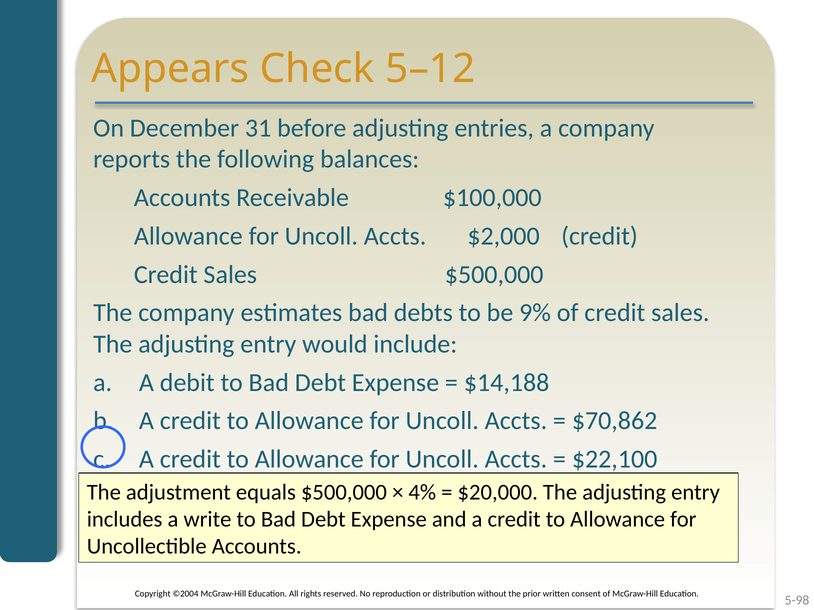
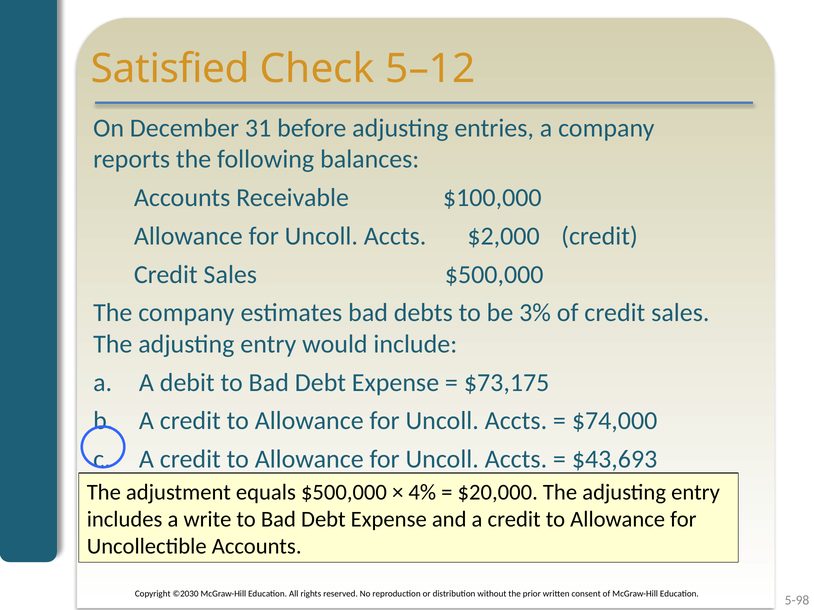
Appears: Appears -> Satisfied
9%: 9% -> 3%
$14,188: $14,188 -> $73,175
$70,862: $70,862 -> $74,000
$22,100: $22,100 -> $43,693
©2004: ©2004 -> ©2030
